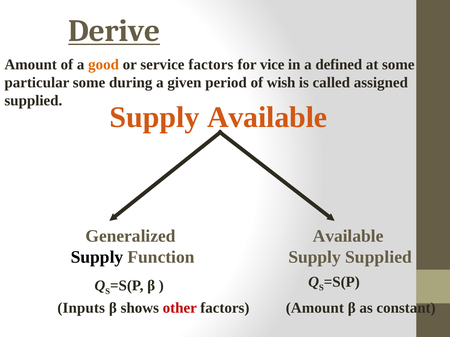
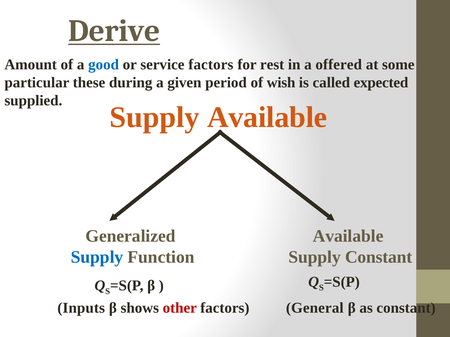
good colour: orange -> blue
vice: vice -> rest
defined: defined -> offered
particular some: some -> these
assigned: assigned -> expected
Supply at (97, 257) colour: black -> blue
Supply Supplied: Supplied -> Constant
Amount at (315, 309): Amount -> General
